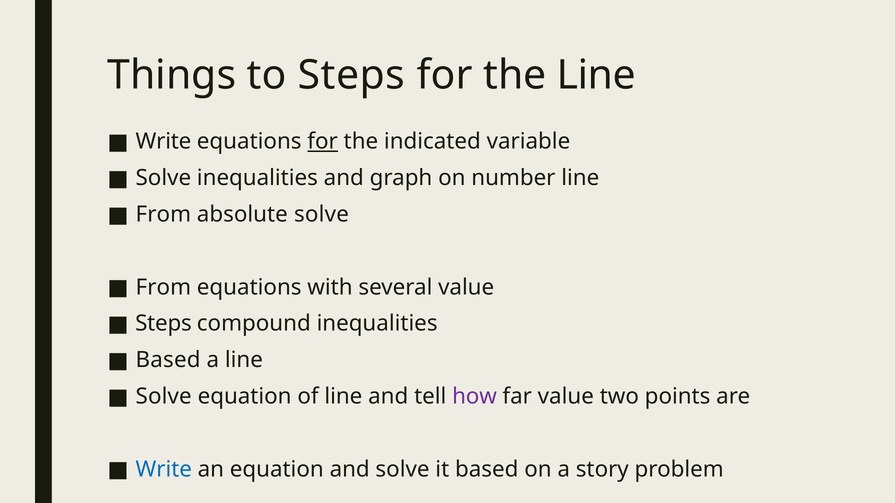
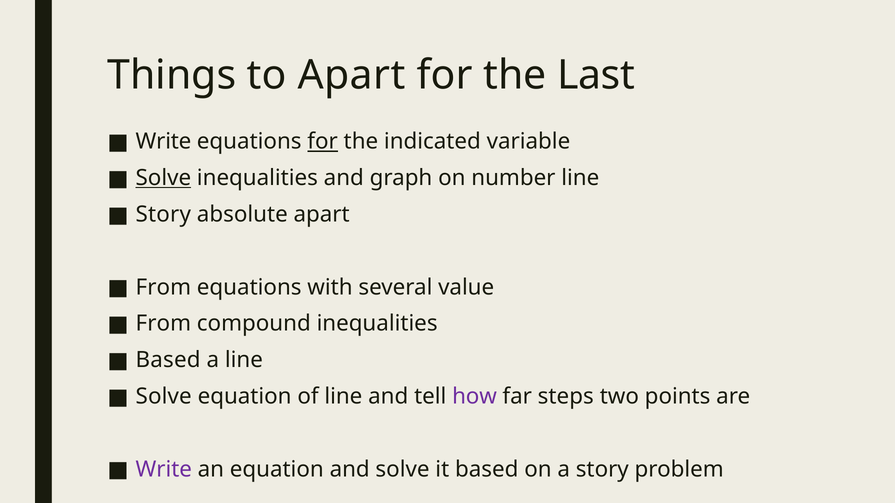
to Steps: Steps -> Apart
the Line: Line -> Last
Solve at (163, 178) underline: none -> present
From at (163, 214): From -> Story
absolute solve: solve -> apart
Steps at (163, 324): Steps -> From
far value: value -> steps
Write at (164, 470) colour: blue -> purple
